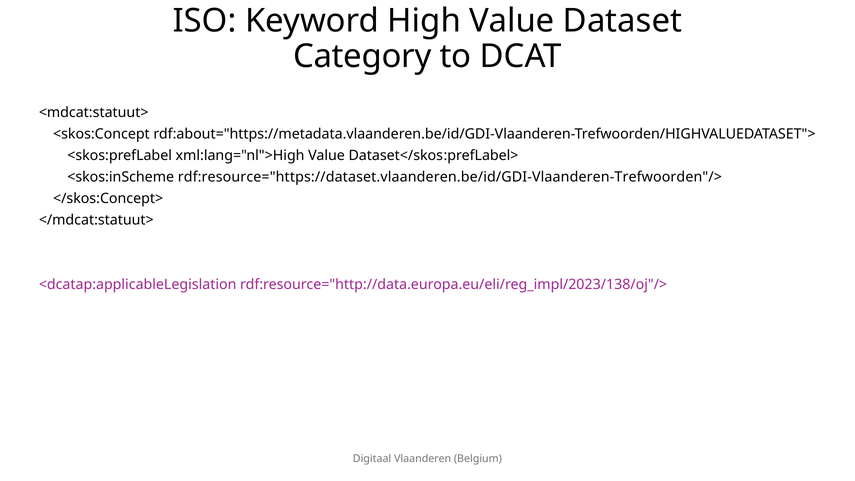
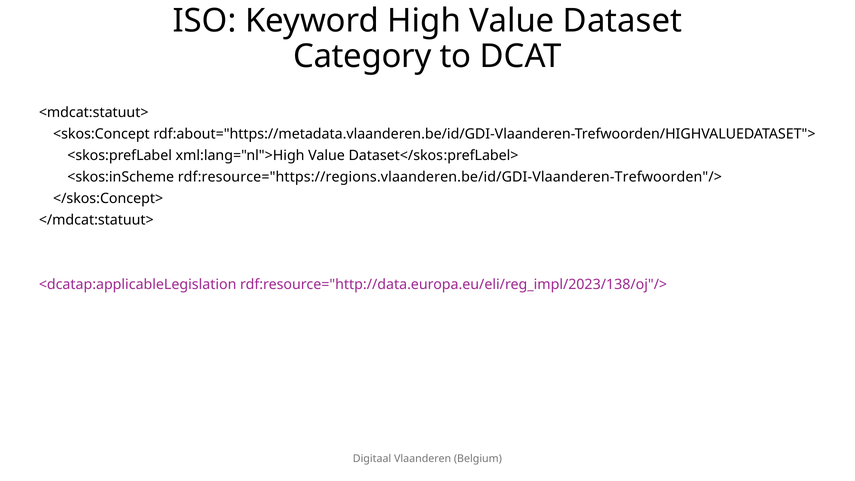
rdf:resource="https://dataset.vlaanderen.be/id/GDI-Vlaanderen-Trefwoorden"/>: rdf:resource="https://dataset.vlaanderen.be/id/GDI-Vlaanderen-Trefwoorden"/> -> rdf:resource="https://regions.vlaanderen.be/id/GDI-Vlaanderen-Trefwoorden"/>
